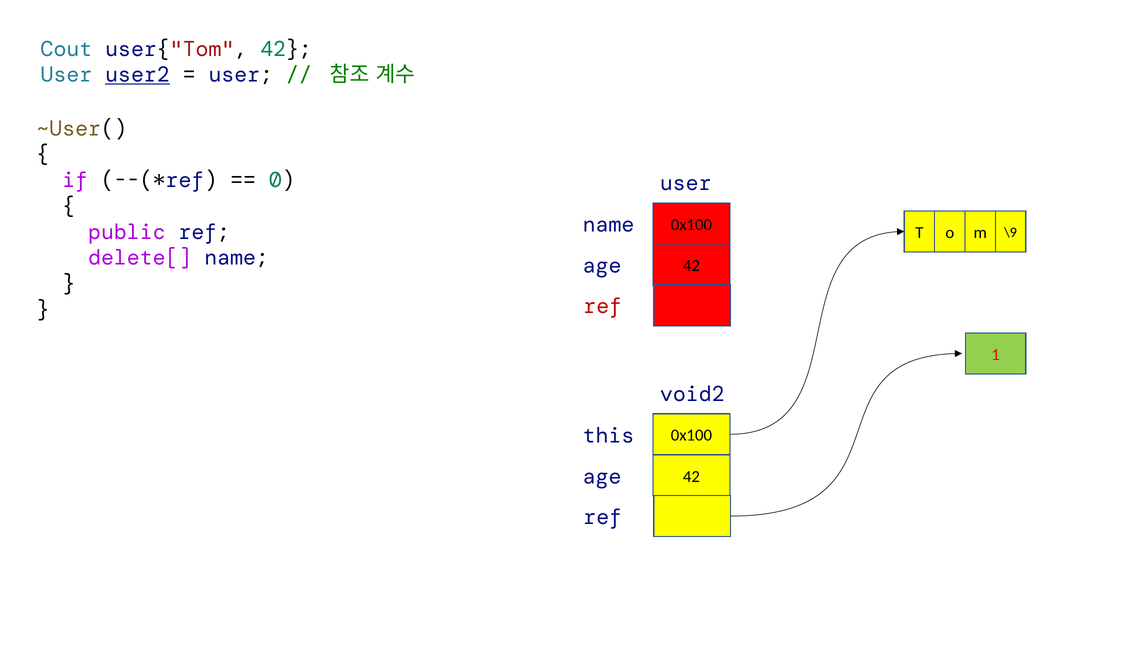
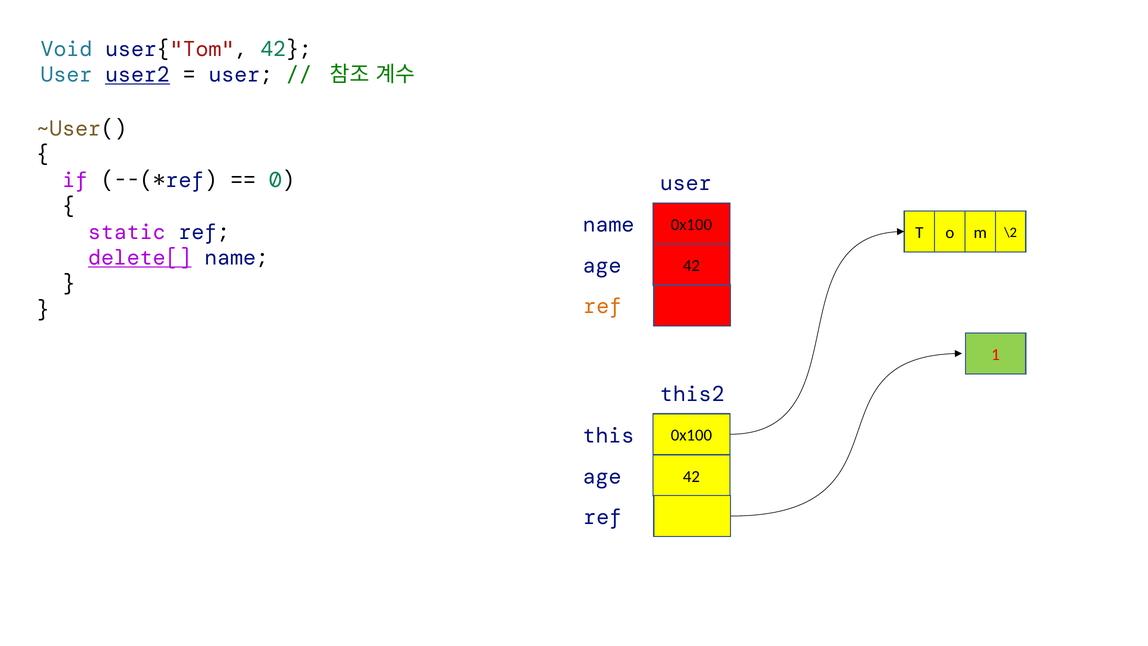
Cout: Cout -> Void
public: public -> static
\9: \9 -> \2
delete[ underline: none -> present
ref at (603, 306) colour: red -> orange
void2: void2 -> this2
